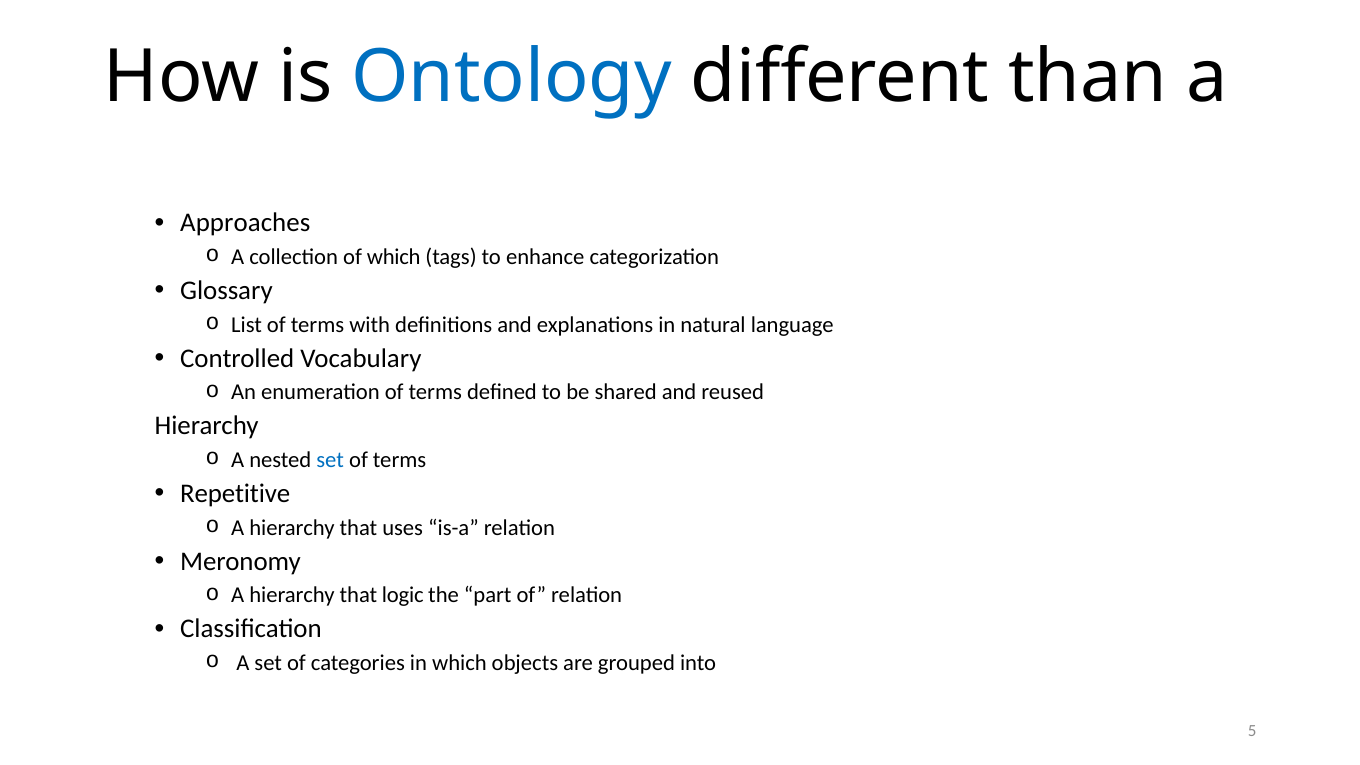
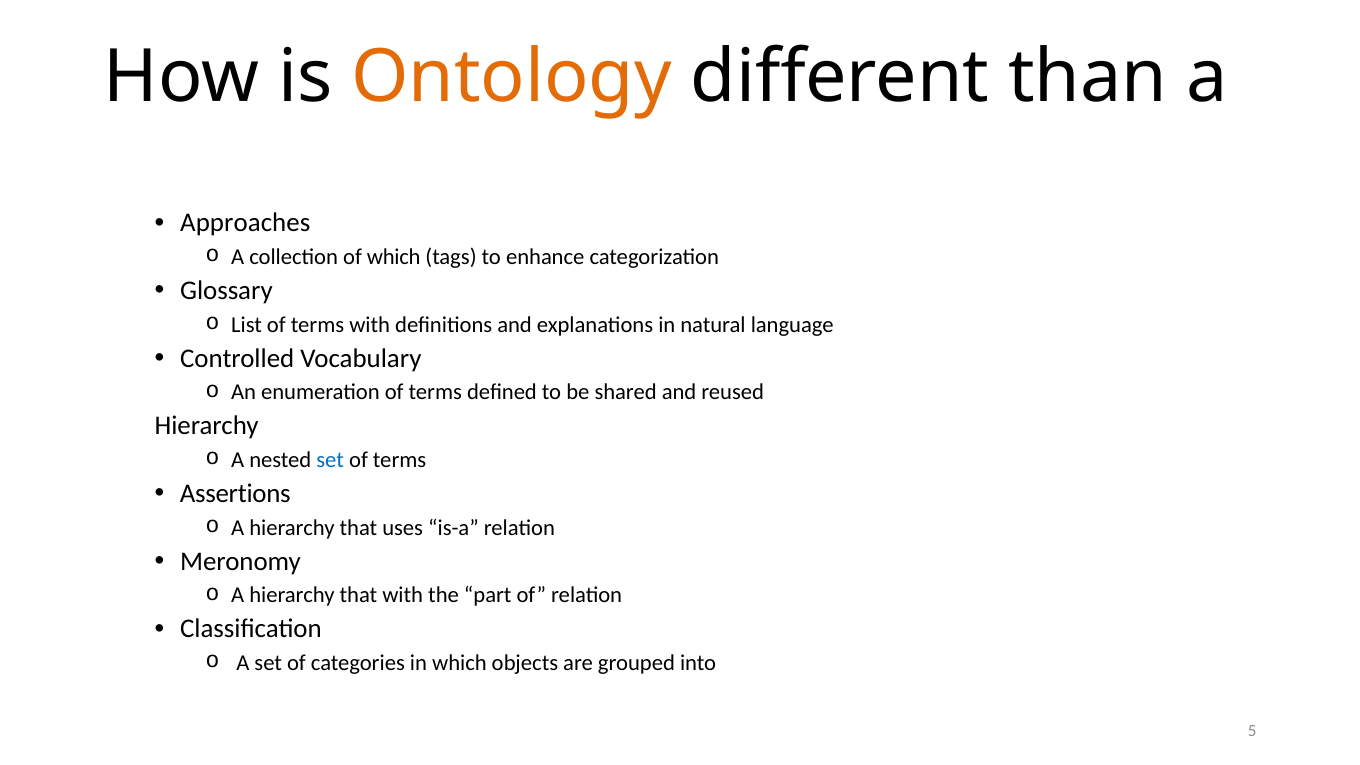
Ontology colour: blue -> orange
Repetitive: Repetitive -> Assertions
that logic: logic -> with
